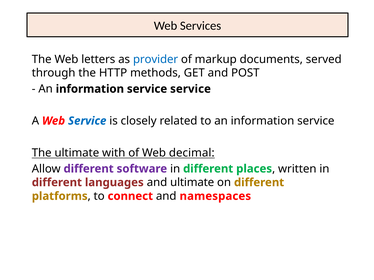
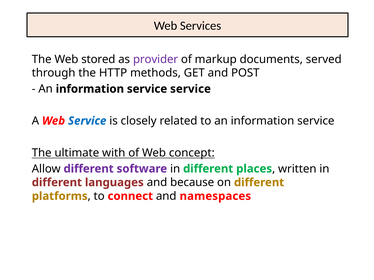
letters: letters -> stored
provider colour: blue -> purple
decimal: decimal -> concept
and ultimate: ultimate -> because
